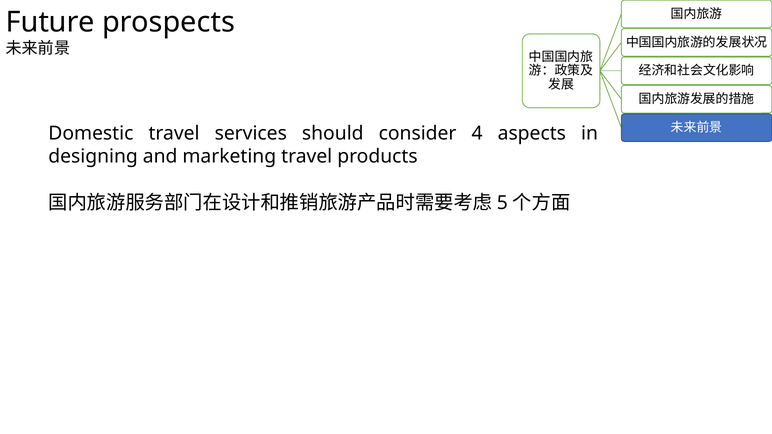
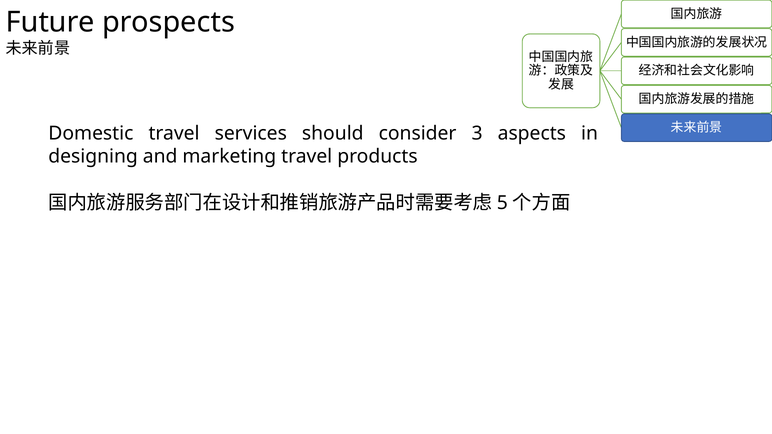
4: 4 -> 3
